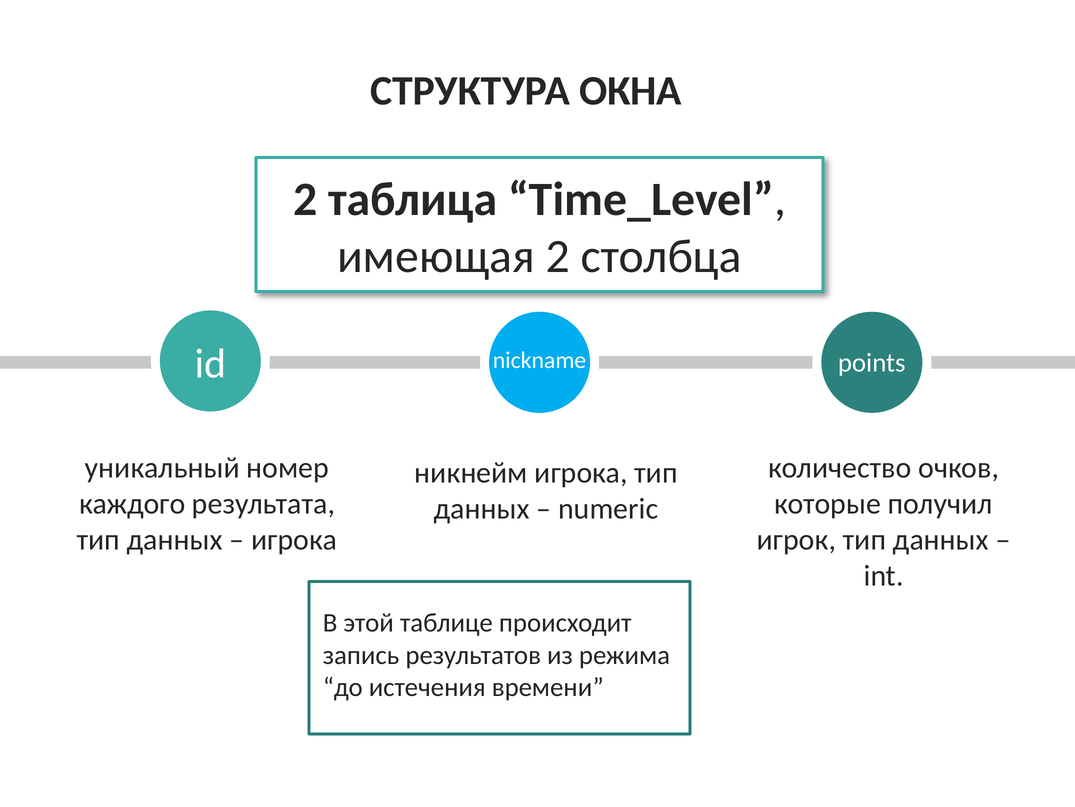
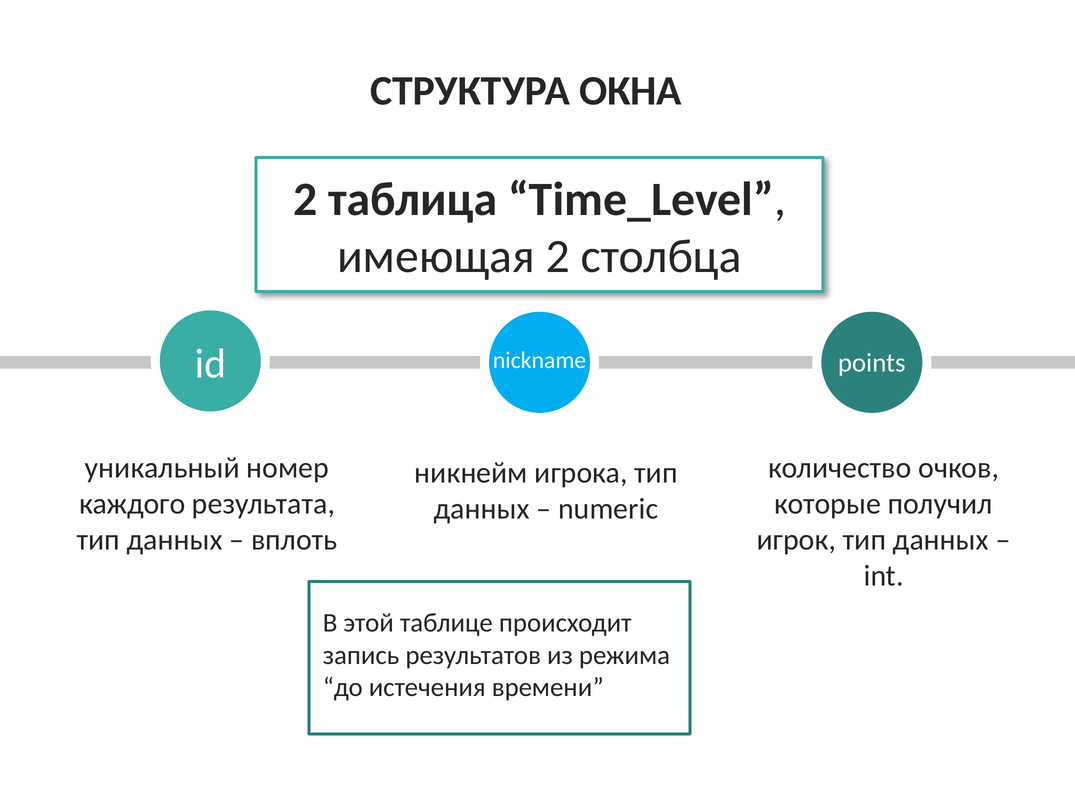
игрока at (294, 539): игрока -> вплоть
